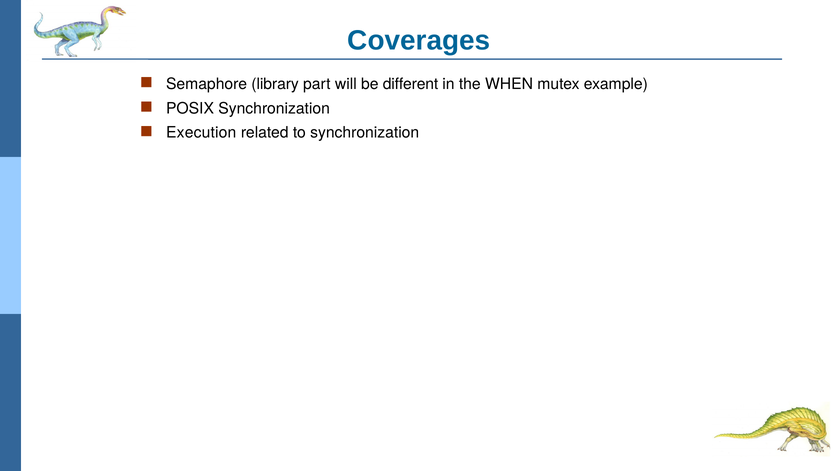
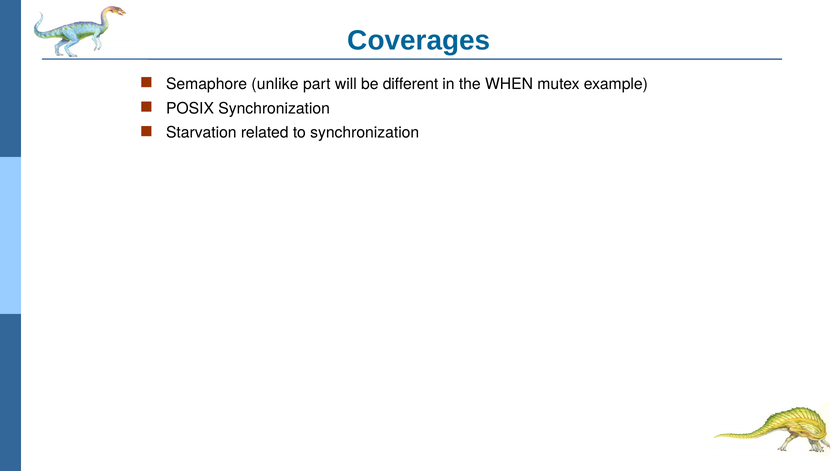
library: library -> unlike
Execution: Execution -> Starvation
